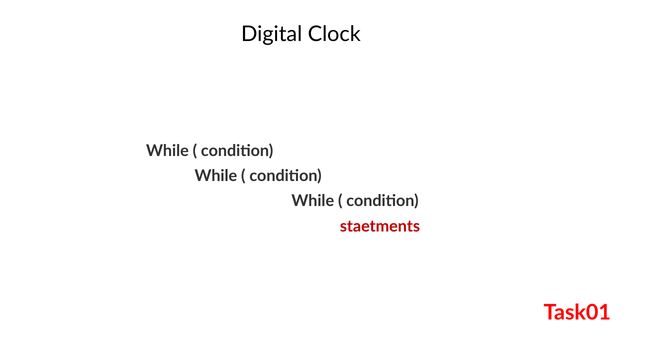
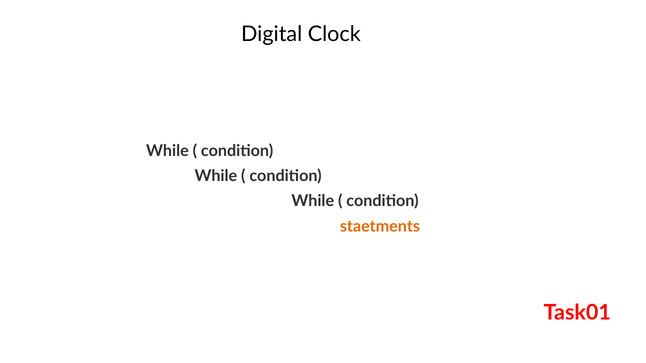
staetments colour: red -> orange
